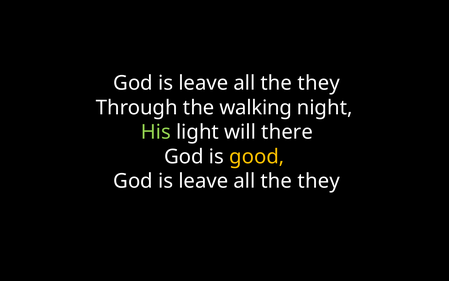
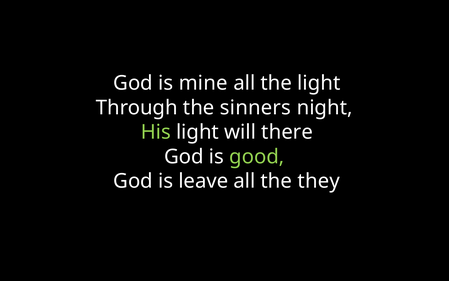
leave at (203, 83): leave -> mine
they at (319, 83): they -> light
walking: walking -> sinners
good colour: yellow -> light green
